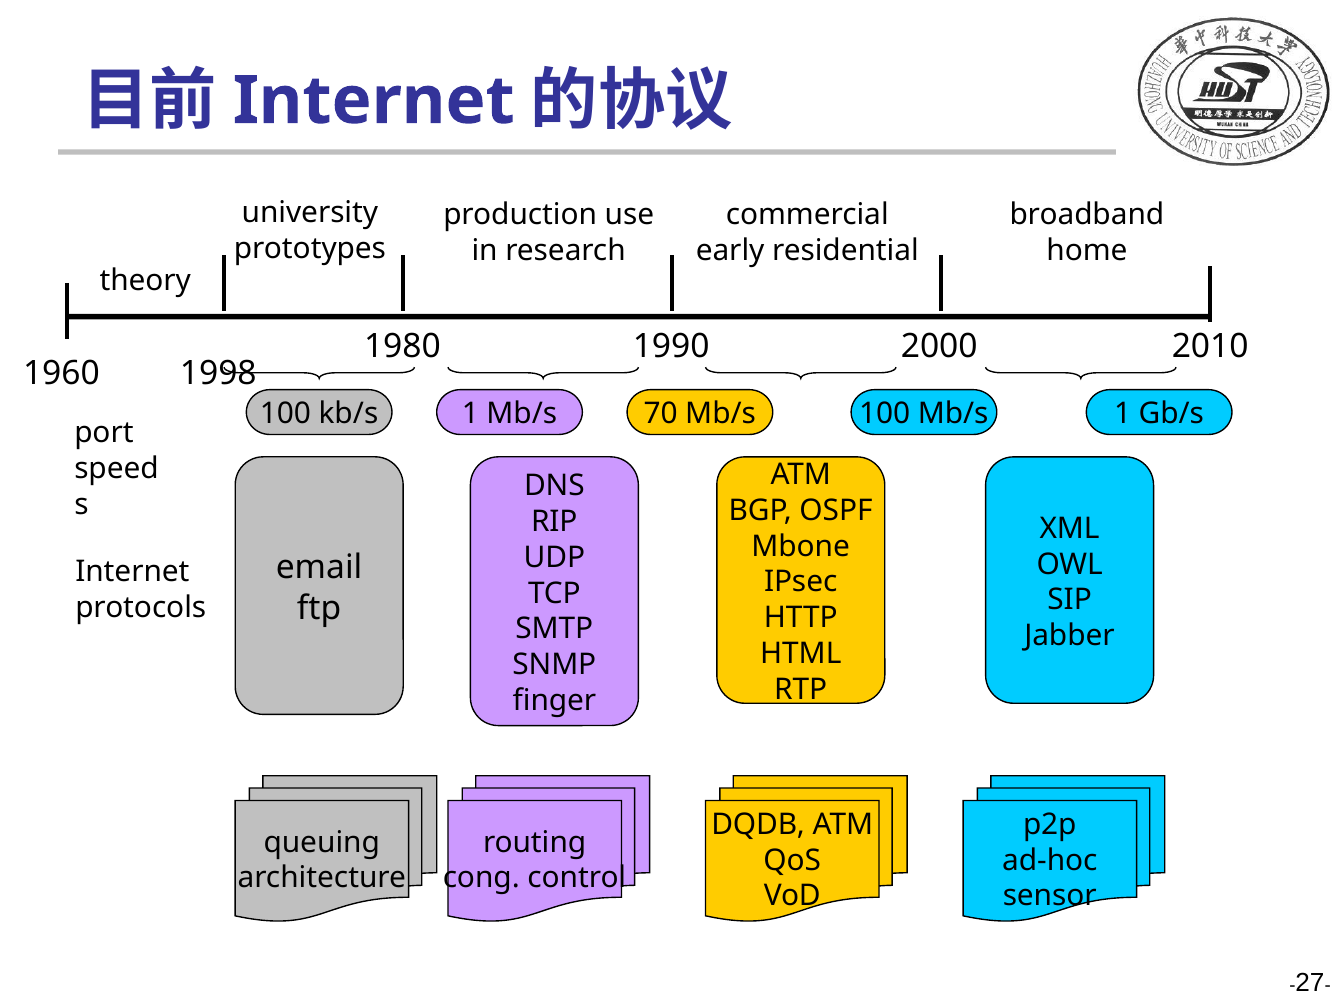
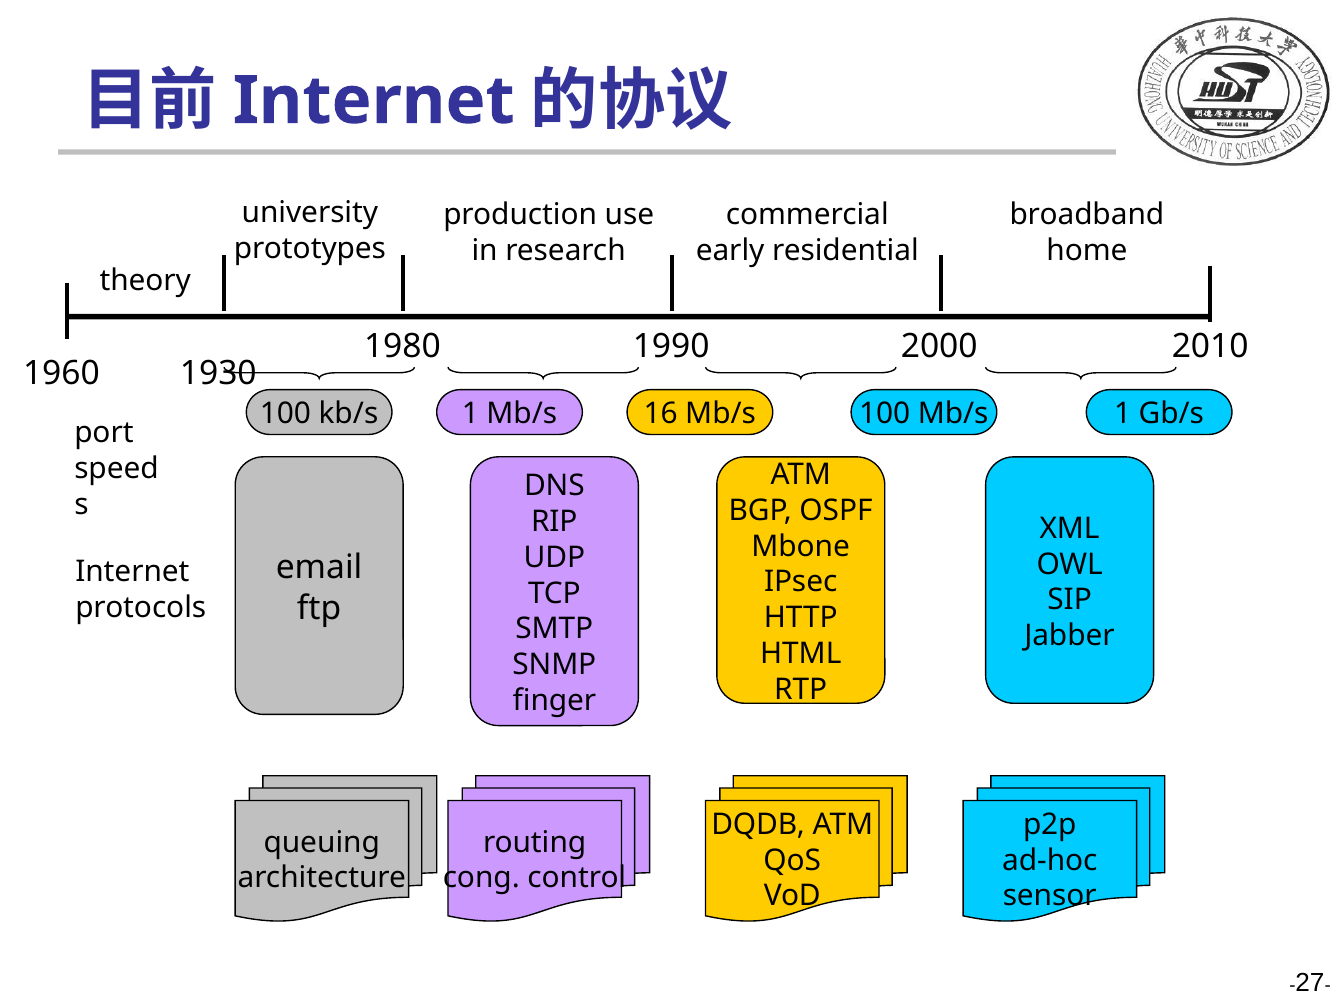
1998: 1998 -> 1930
70: 70 -> 16
